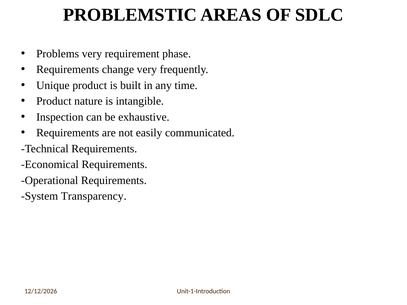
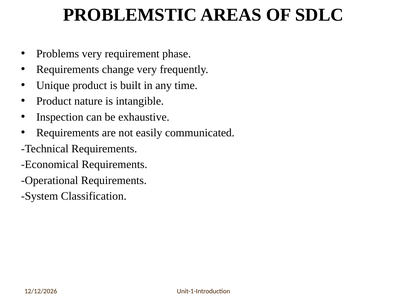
Transparency: Transparency -> Classification
